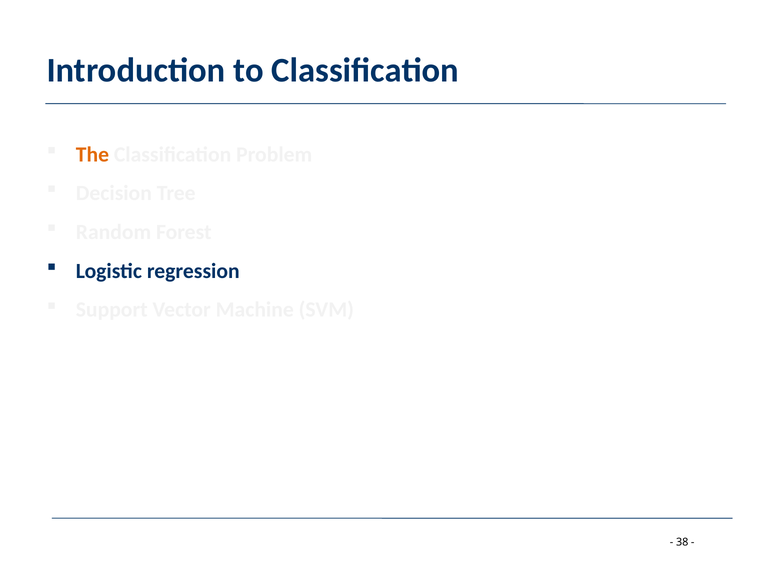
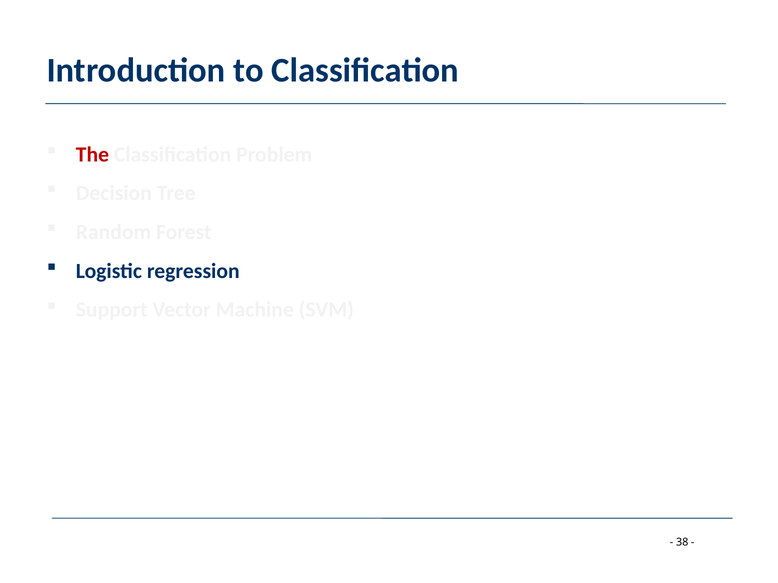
The colour: orange -> red
